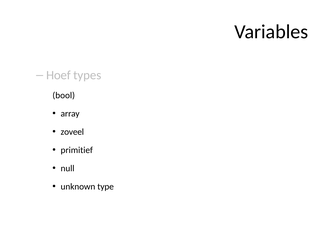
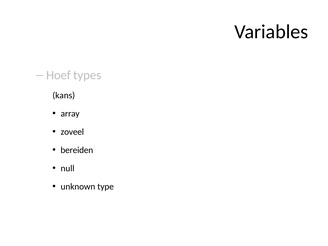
bool: bool -> kans
primitief: primitief -> bereiden
